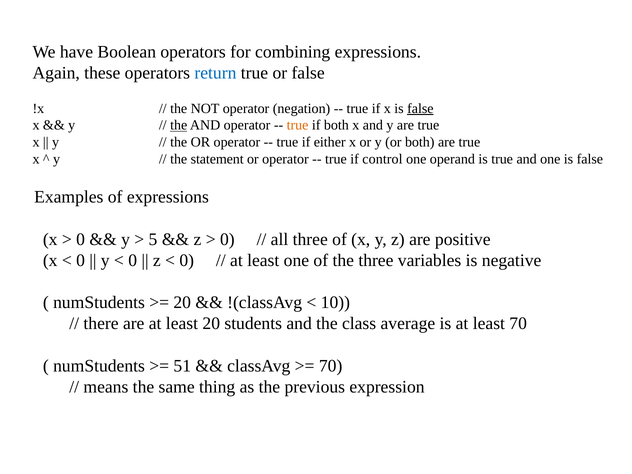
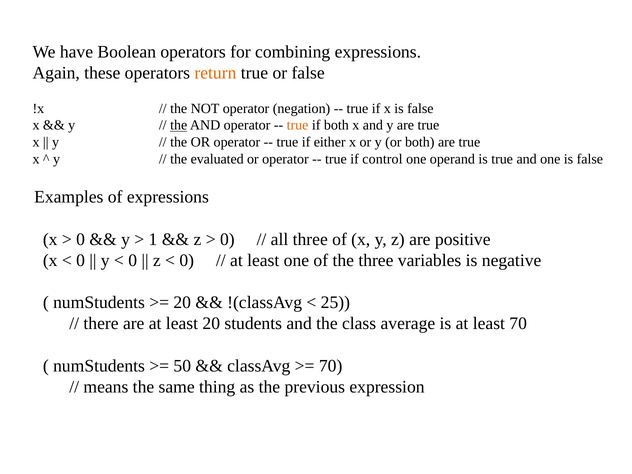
return colour: blue -> orange
false at (420, 108) underline: present -> none
statement: statement -> evaluated
5: 5 -> 1
10: 10 -> 25
51: 51 -> 50
